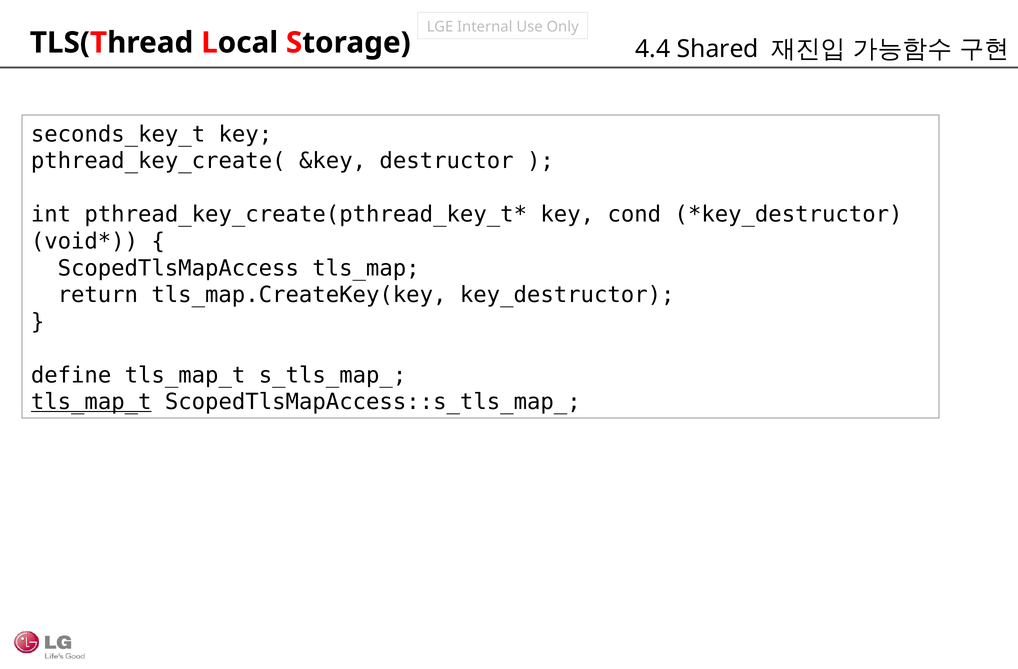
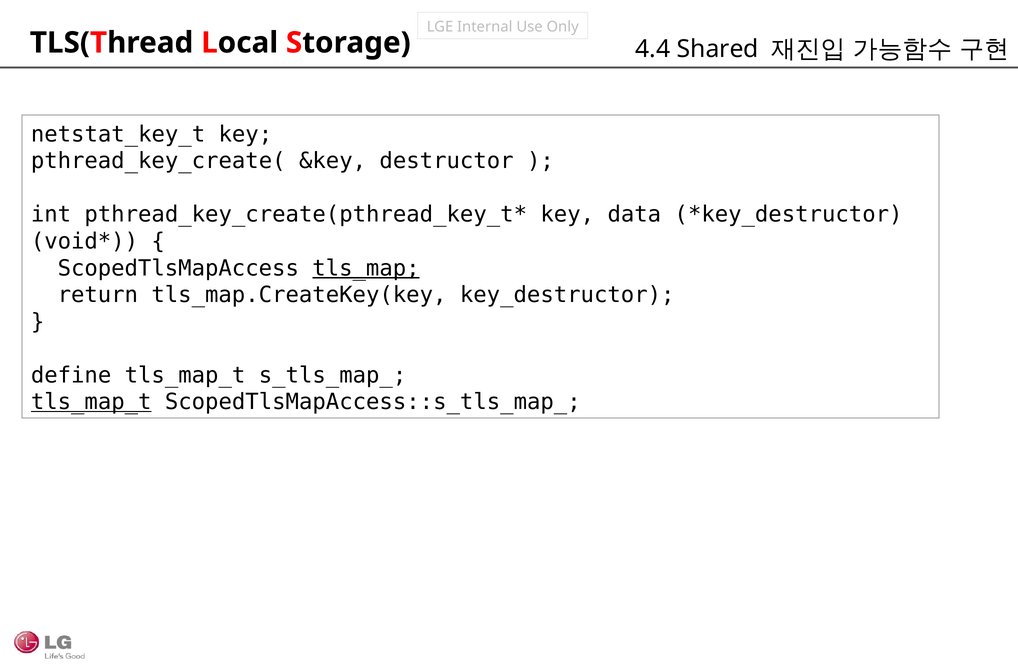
seconds_key_t: seconds_key_t -> netstat_key_t
cond: cond -> data
tls_map underline: none -> present
